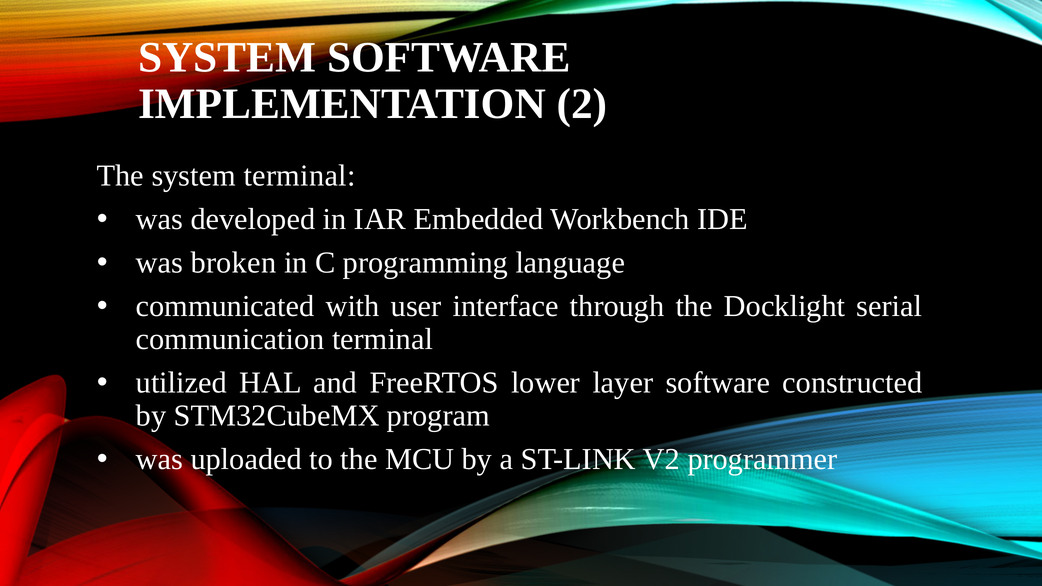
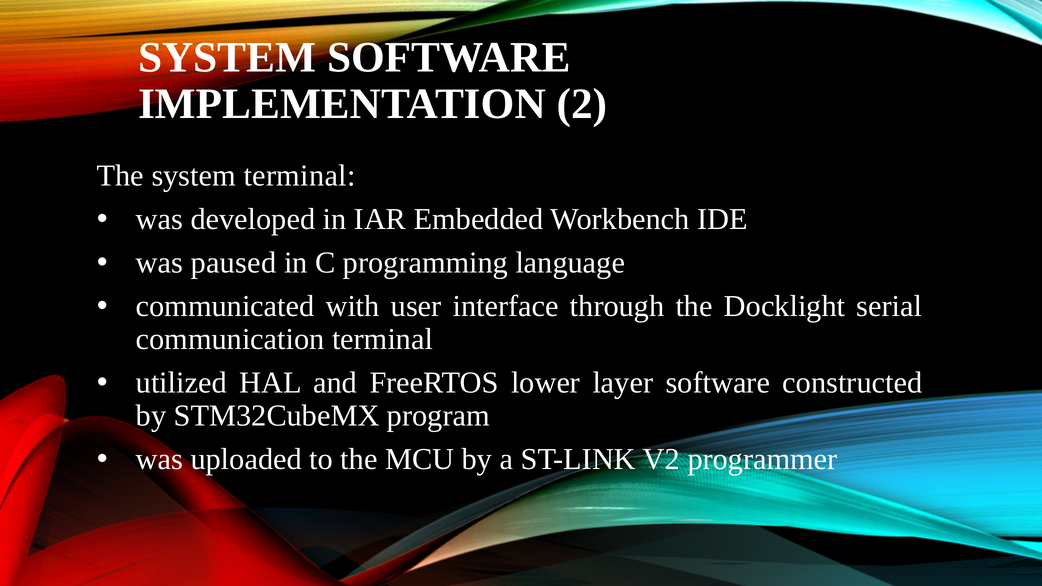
broken: broken -> paused
